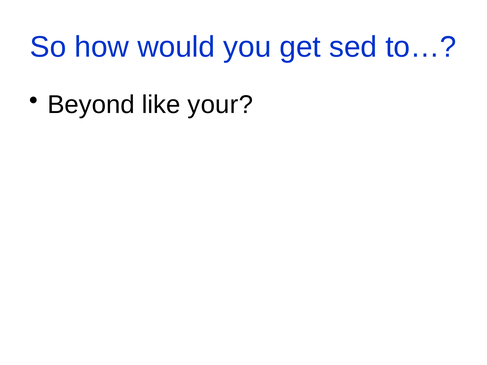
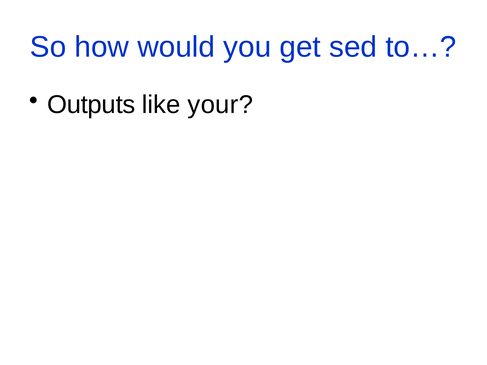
Beyond: Beyond -> Outputs
